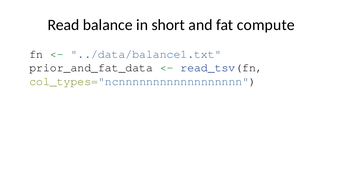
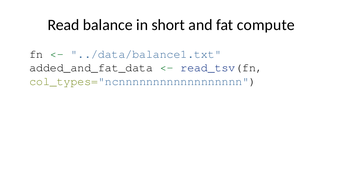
prior_and_fat_data: prior_and_fat_data -> added_and_fat_data
